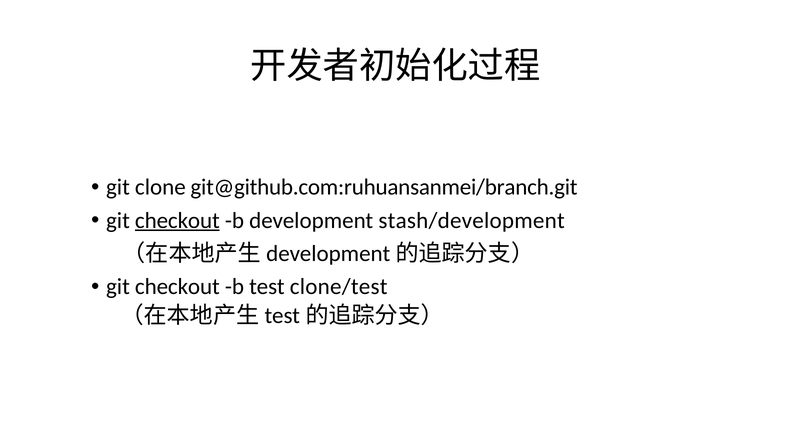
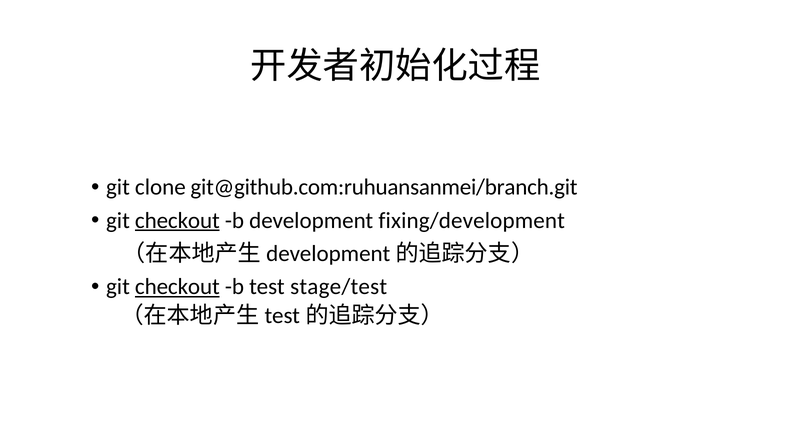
stash/development: stash/development -> fixing/development
checkout at (177, 287) underline: none -> present
clone/test: clone/test -> stage/test
